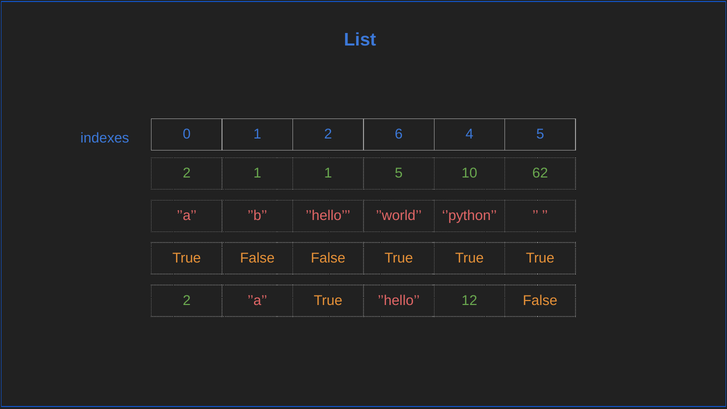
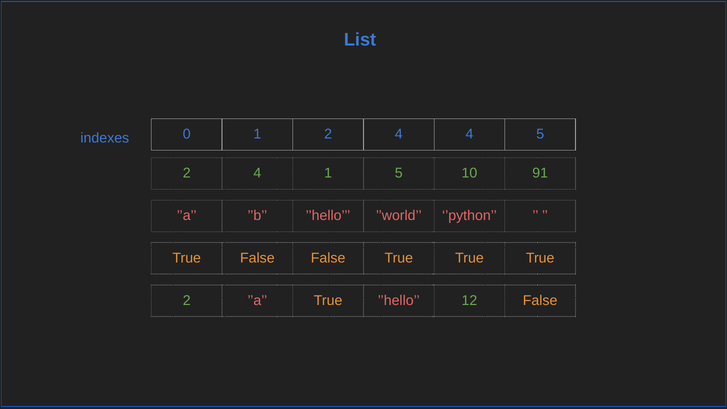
1 2 6: 6 -> 4
1 at (257, 173): 1 -> 4
62: 62 -> 91
